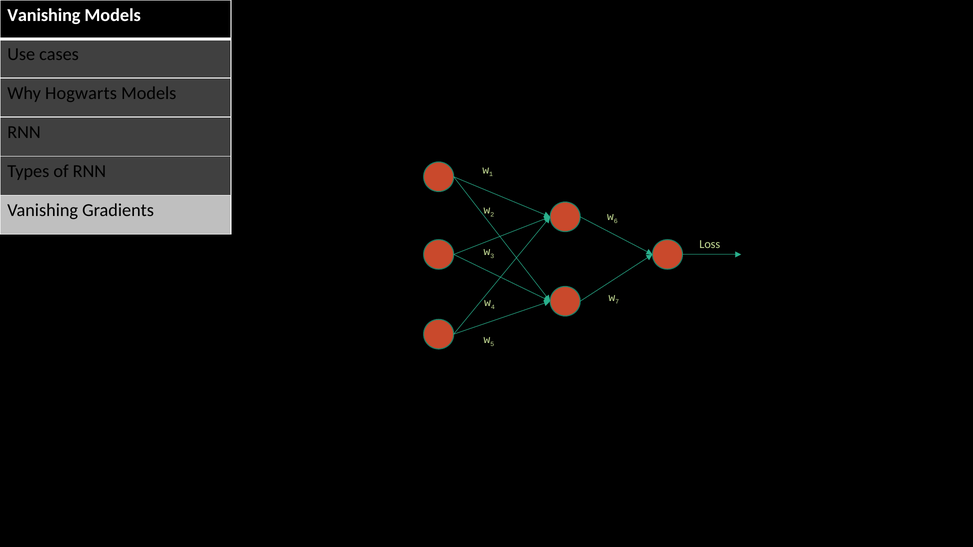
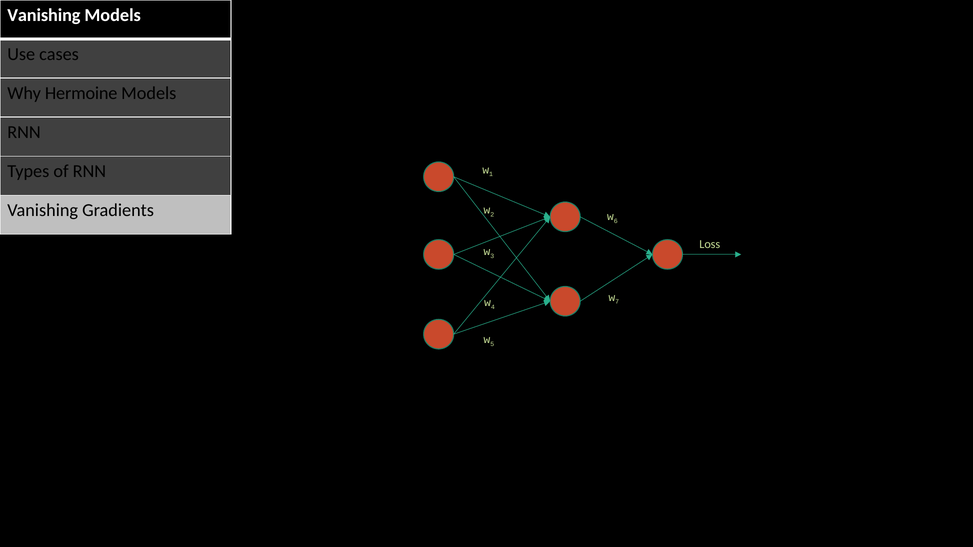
Hogwarts: Hogwarts -> Hermoine
